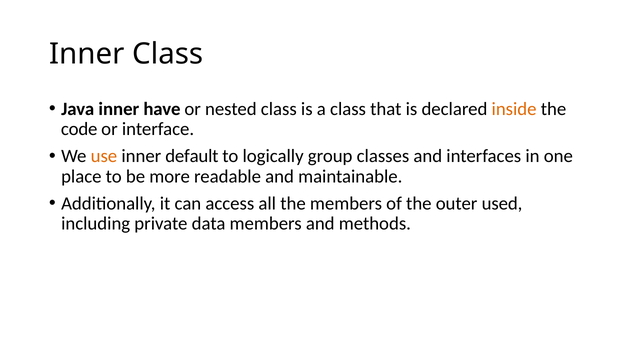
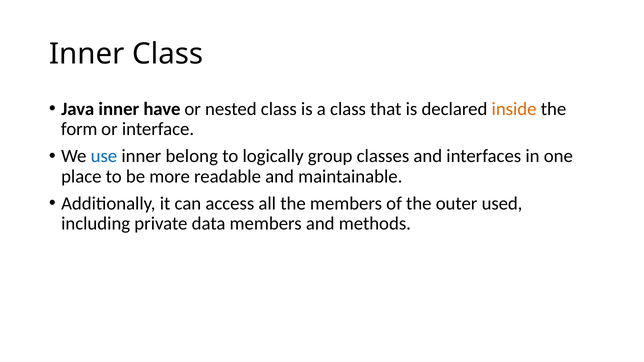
code: code -> form
use colour: orange -> blue
default: default -> belong
